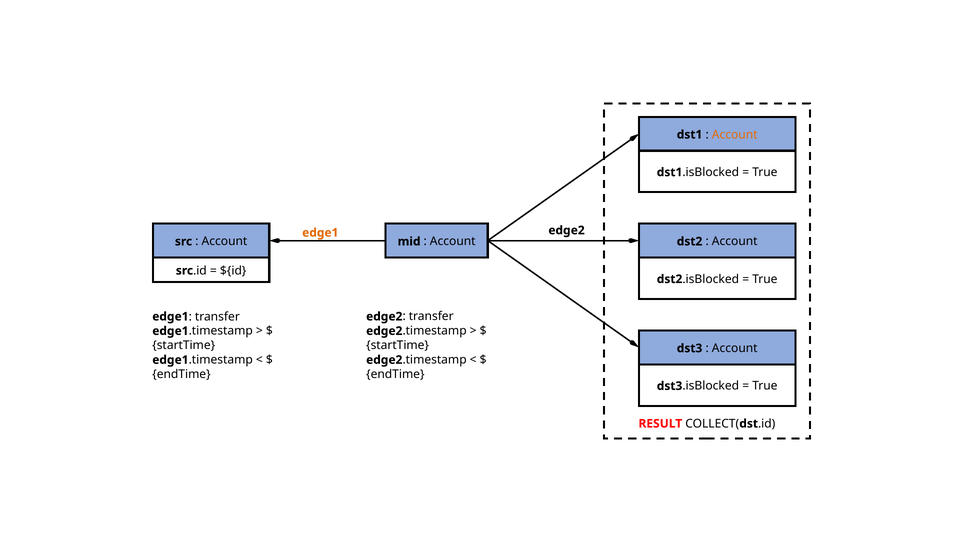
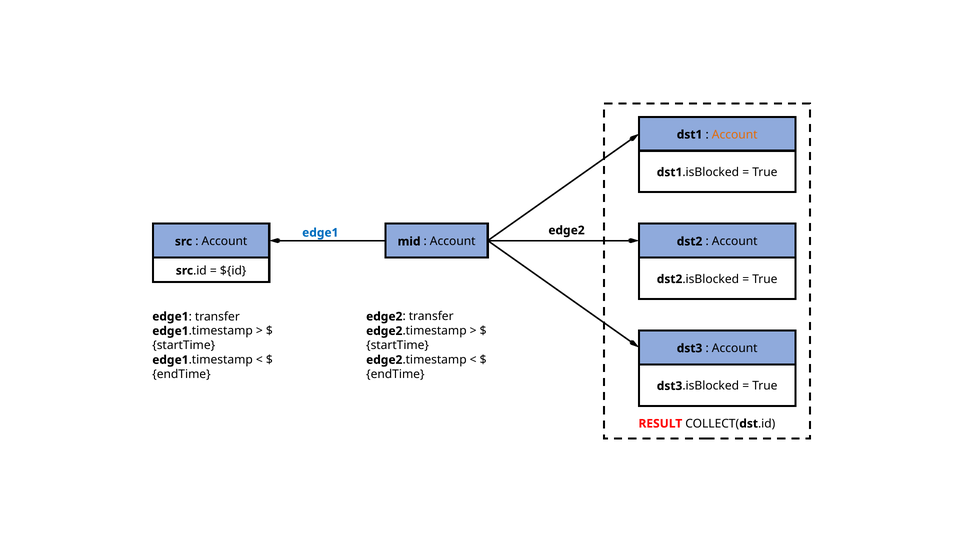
edge1 at (320, 233) colour: orange -> blue
